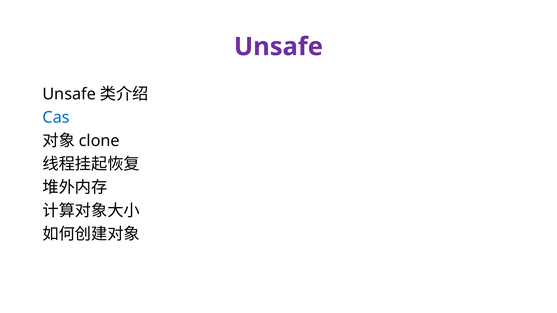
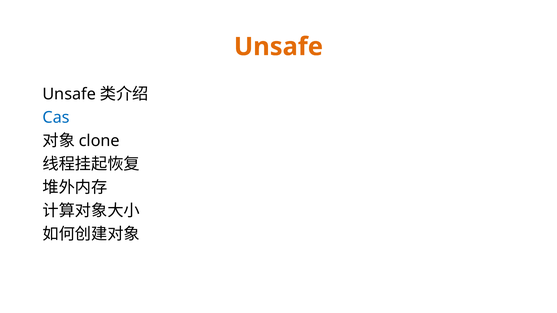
Unsafe at (278, 47) colour: purple -> orange
